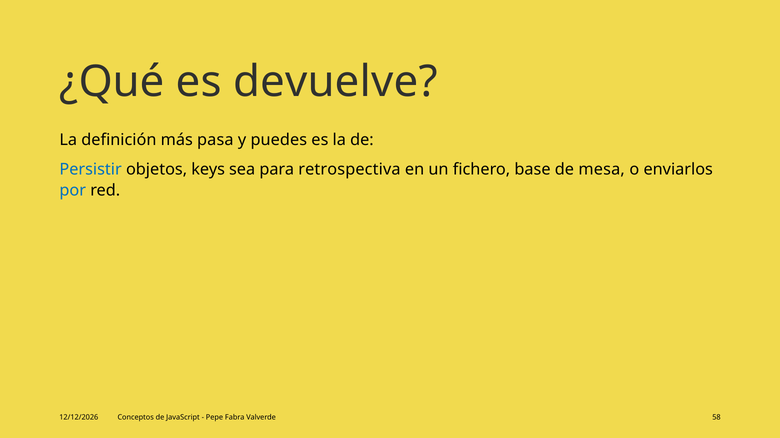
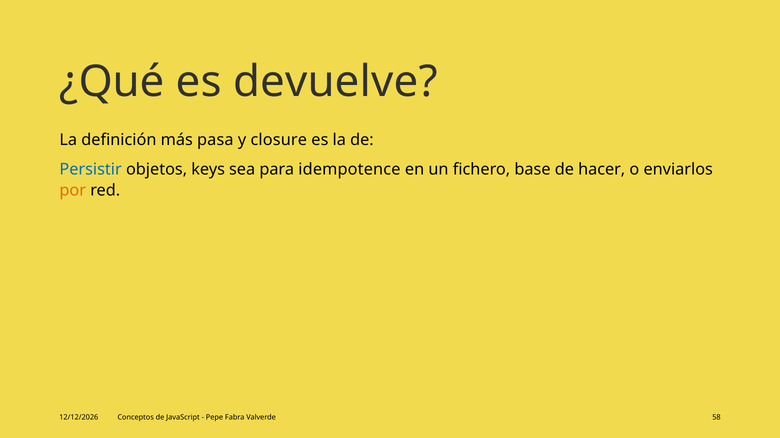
puedes: puedes -> closure
retrospectiva: retrospectiva -> idempotence
mesa: mesa -> hacer
por colour: blue -> orange
